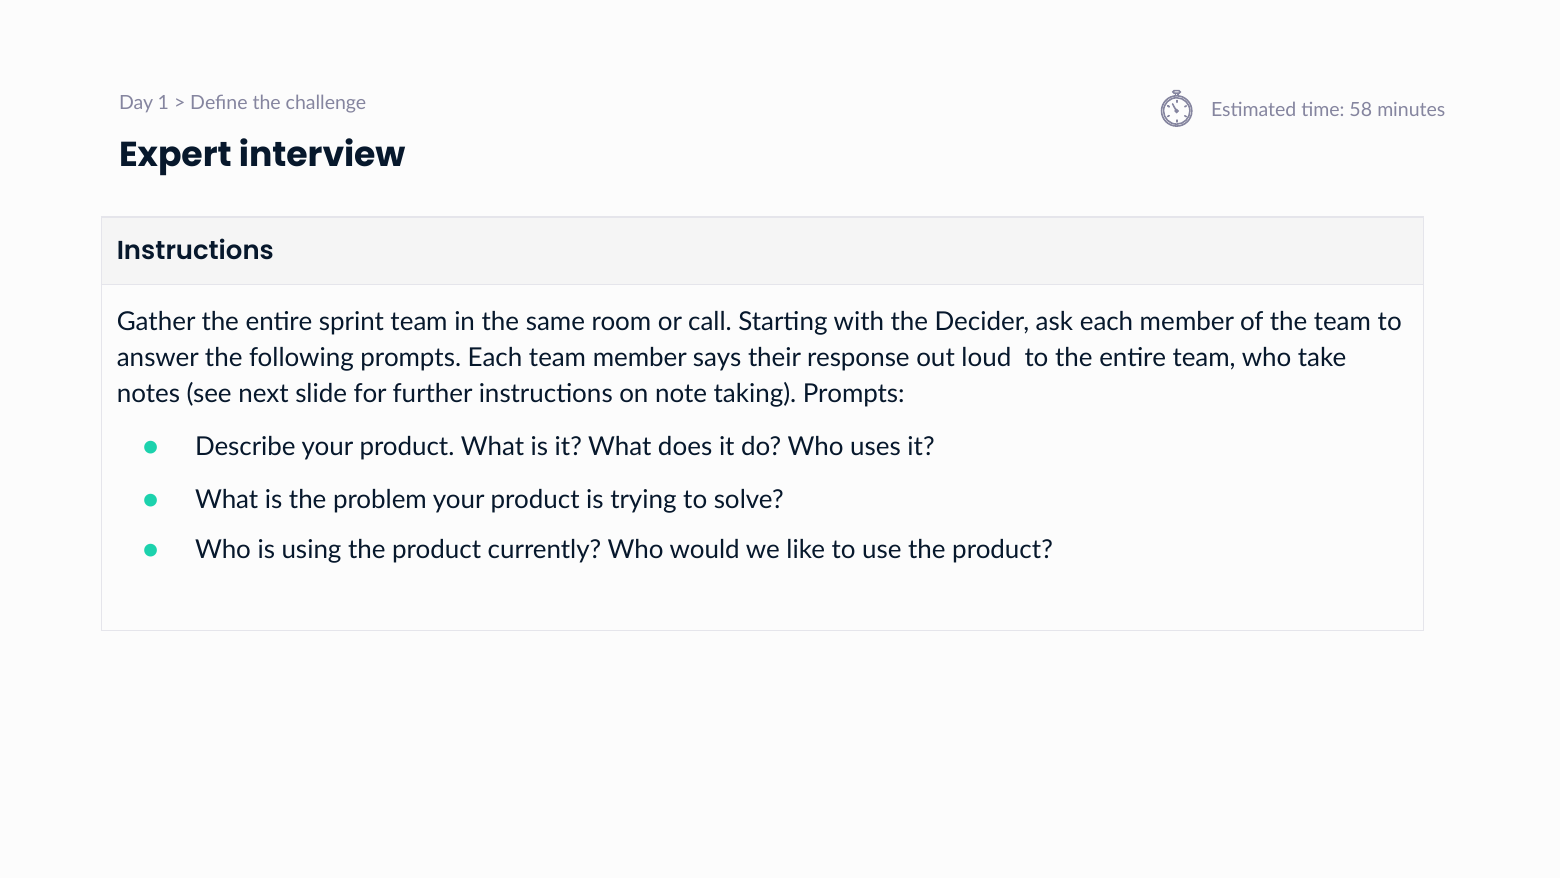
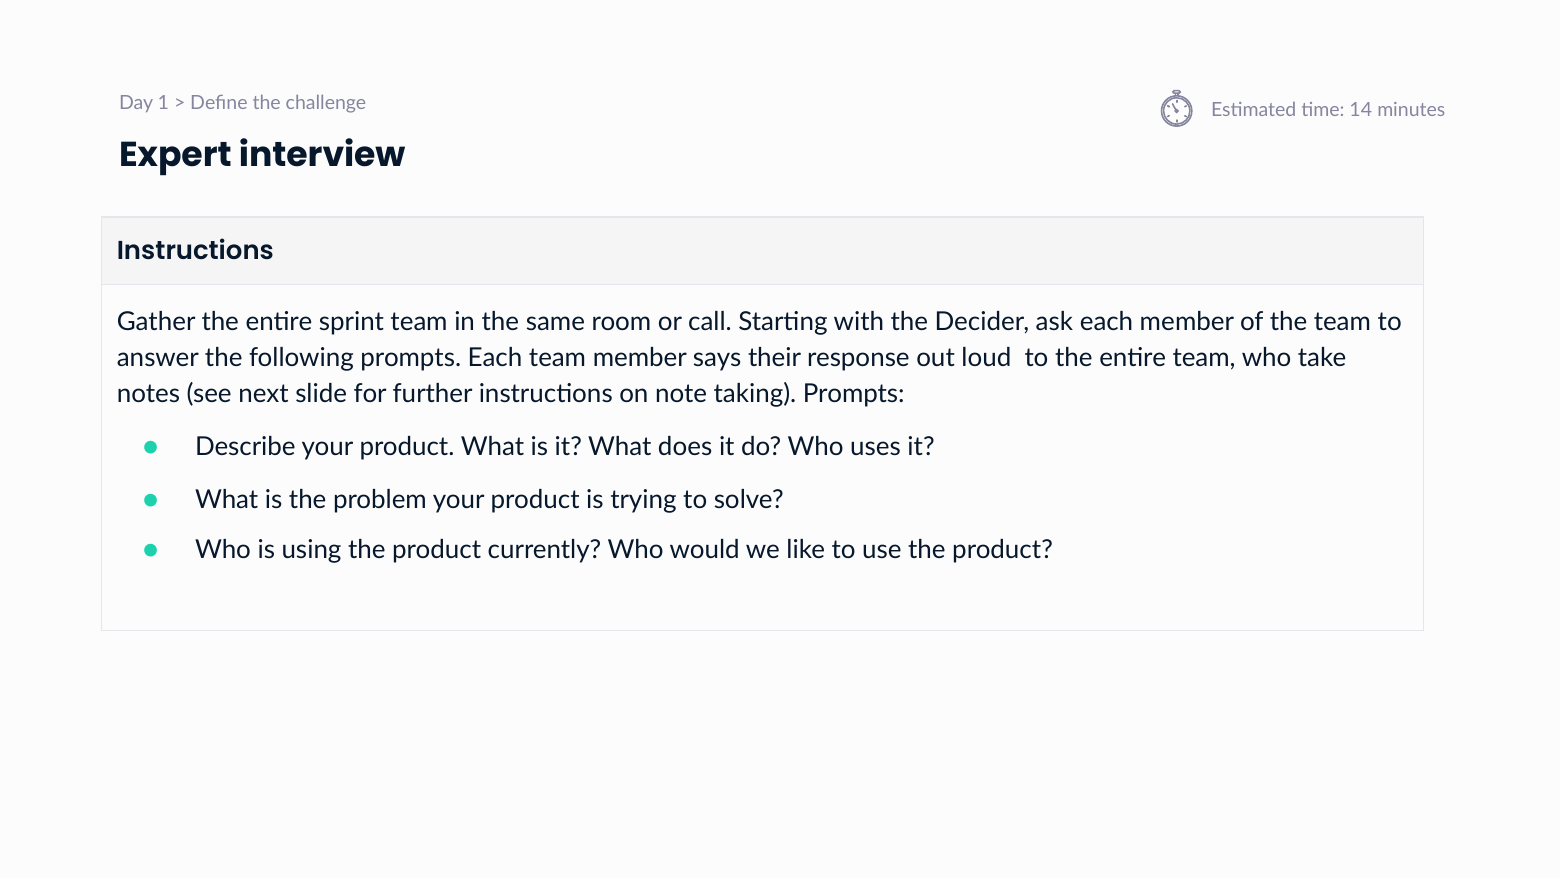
58: 58 -> 14
